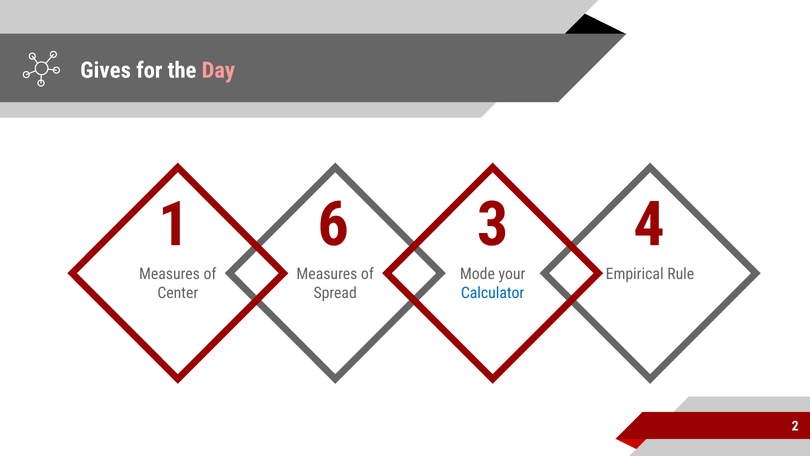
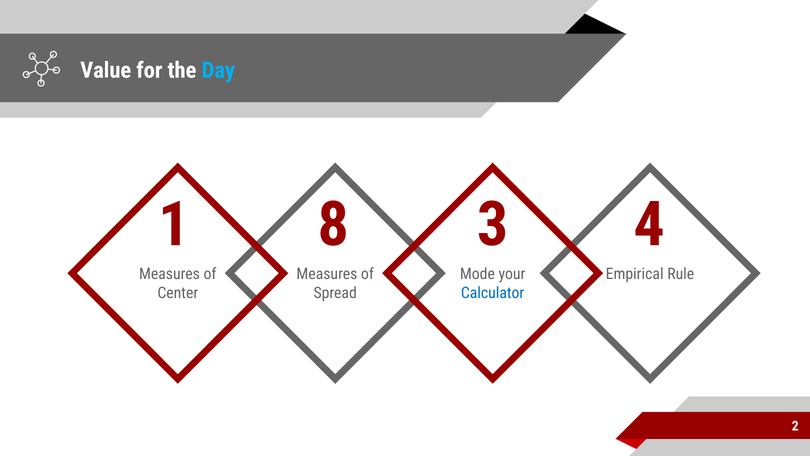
Gives: Gives -> Value
Day colour: pink -> light blue
6: 6 -> 8
